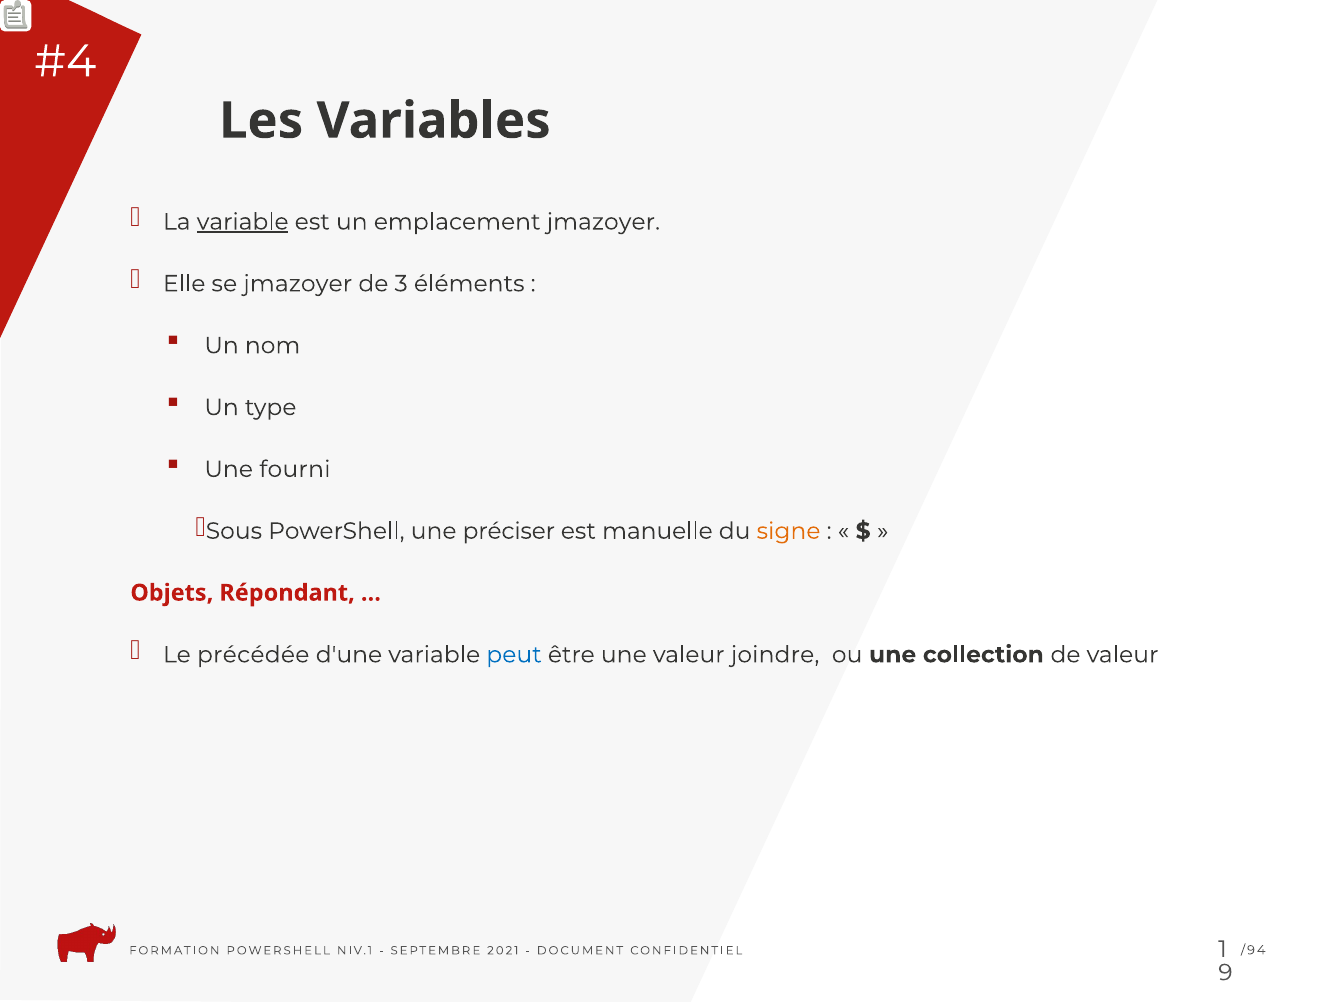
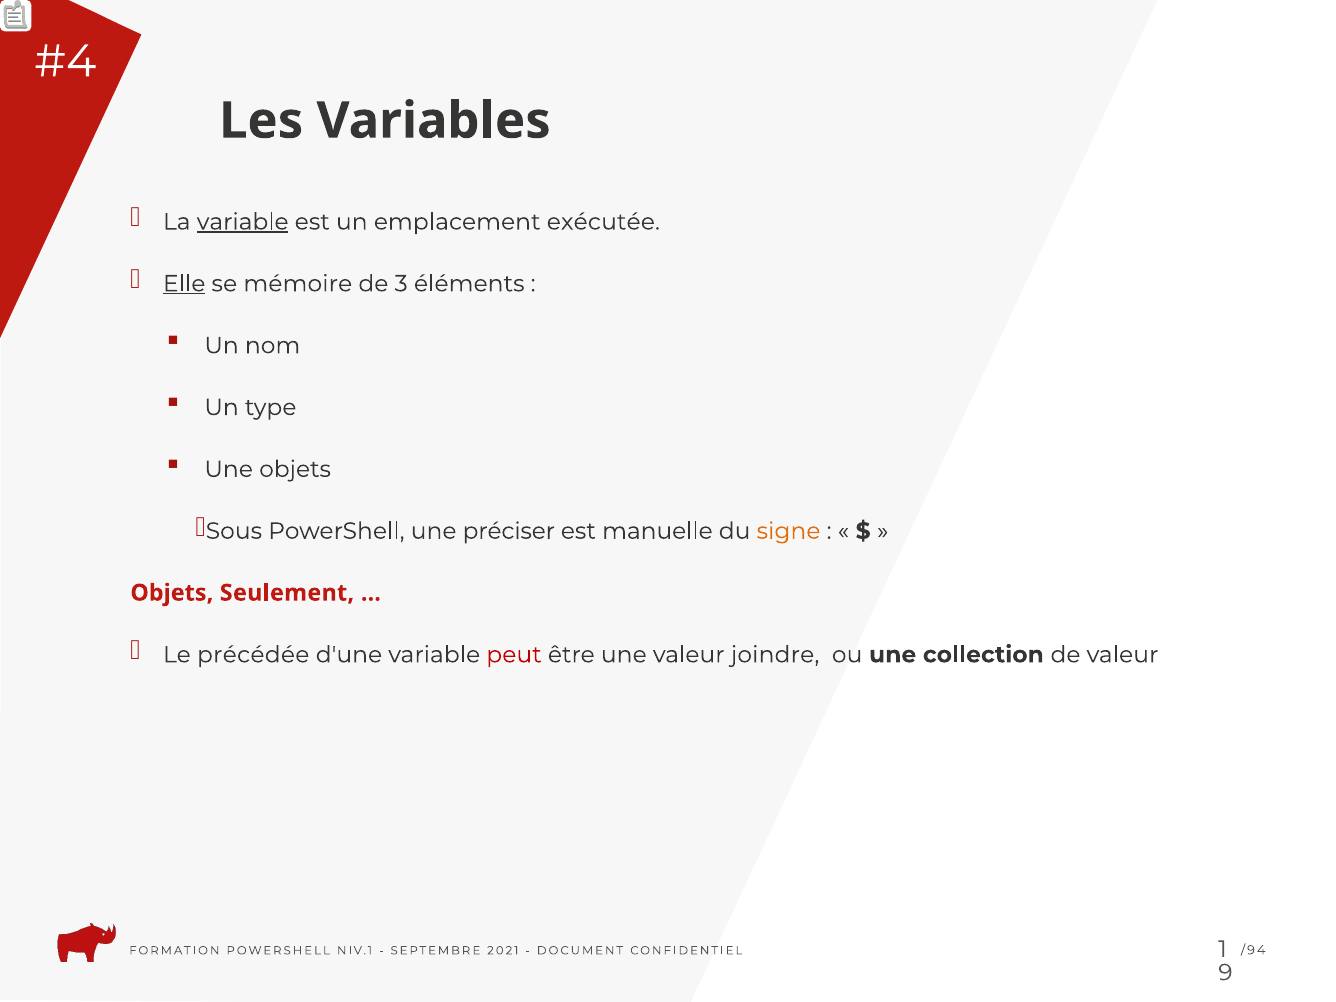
emplacement jmazoyer: jmazoyer -> exécutée
Elle underline: none -> present
se jmazoyer: jmazoyer -> mémoire
Une fourni: fourni -> objets
Répondant: Répondant -> Seulement
peut colour: blue -> red
